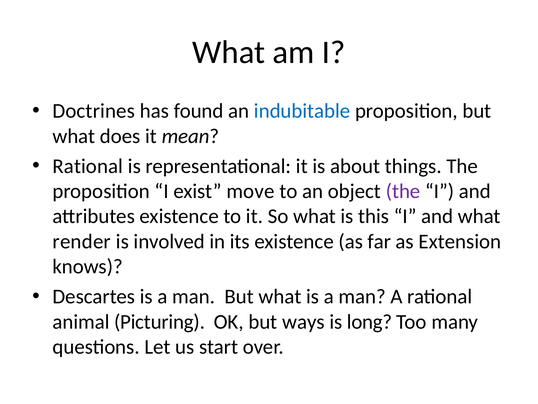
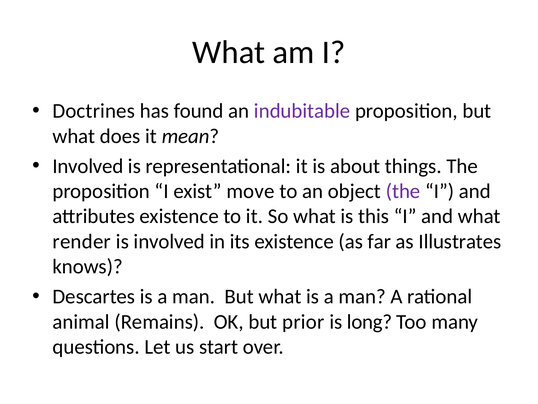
indubitable colour: blue -> purple
Rational at (88, 166): Rational -> Involved
Extension: Extension -> Illustrates
Picturing: Picturing -> Remains
ways: ways -> prior
